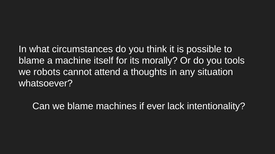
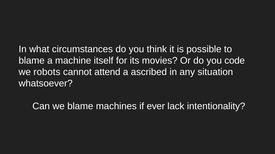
morally: morally -> movies
tools: tools -> code
thoughts: thoughts -> ascribed
